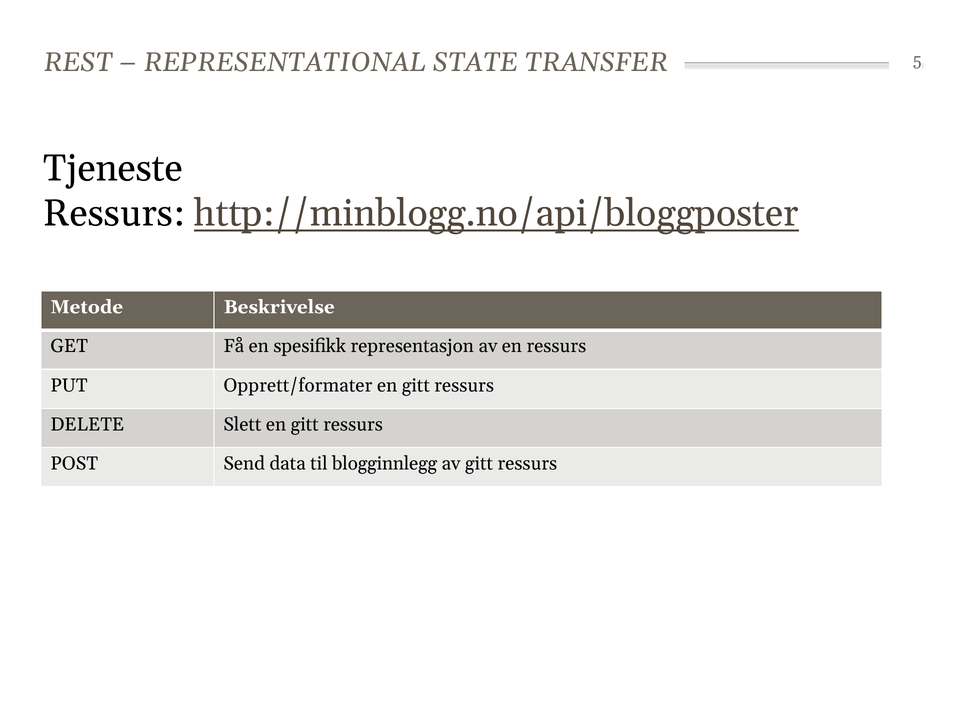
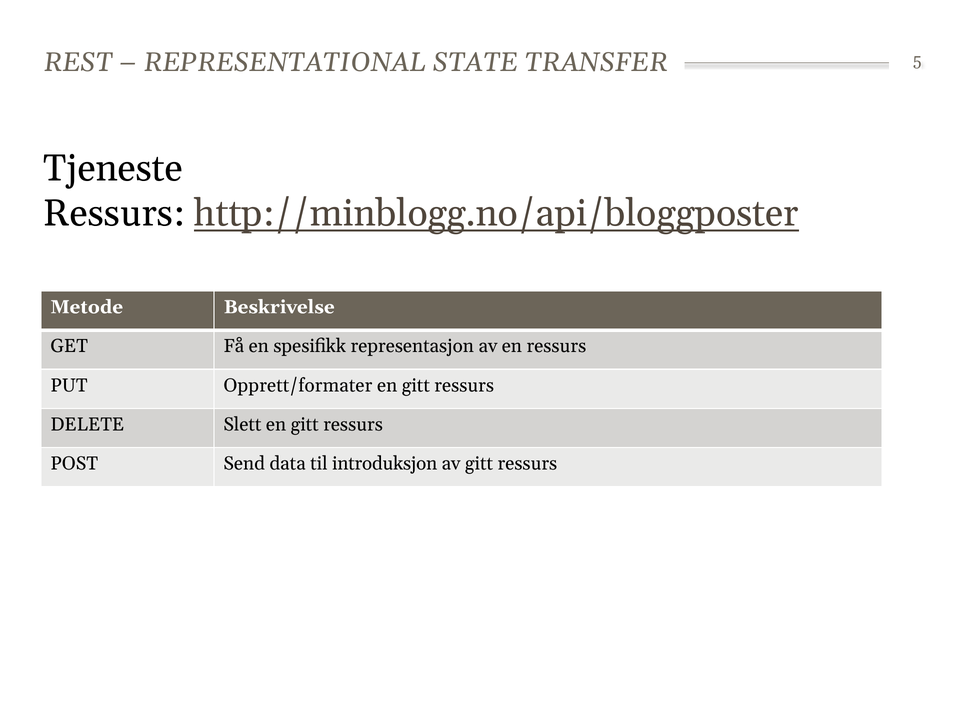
blogginnlegg: blogginnlegg -> introduksjon
